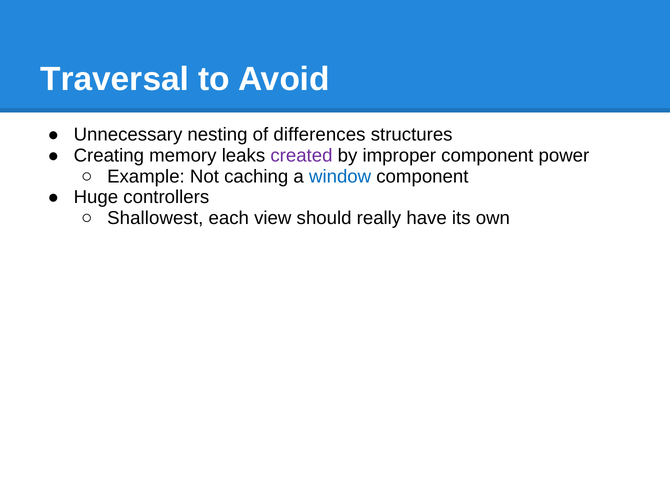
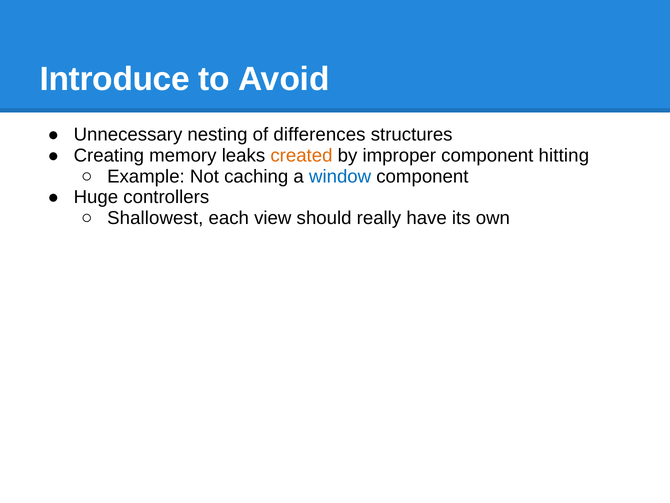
Traversal: Traversal -> Introduce
created colour: purple -> orange
power: power -> hitting
